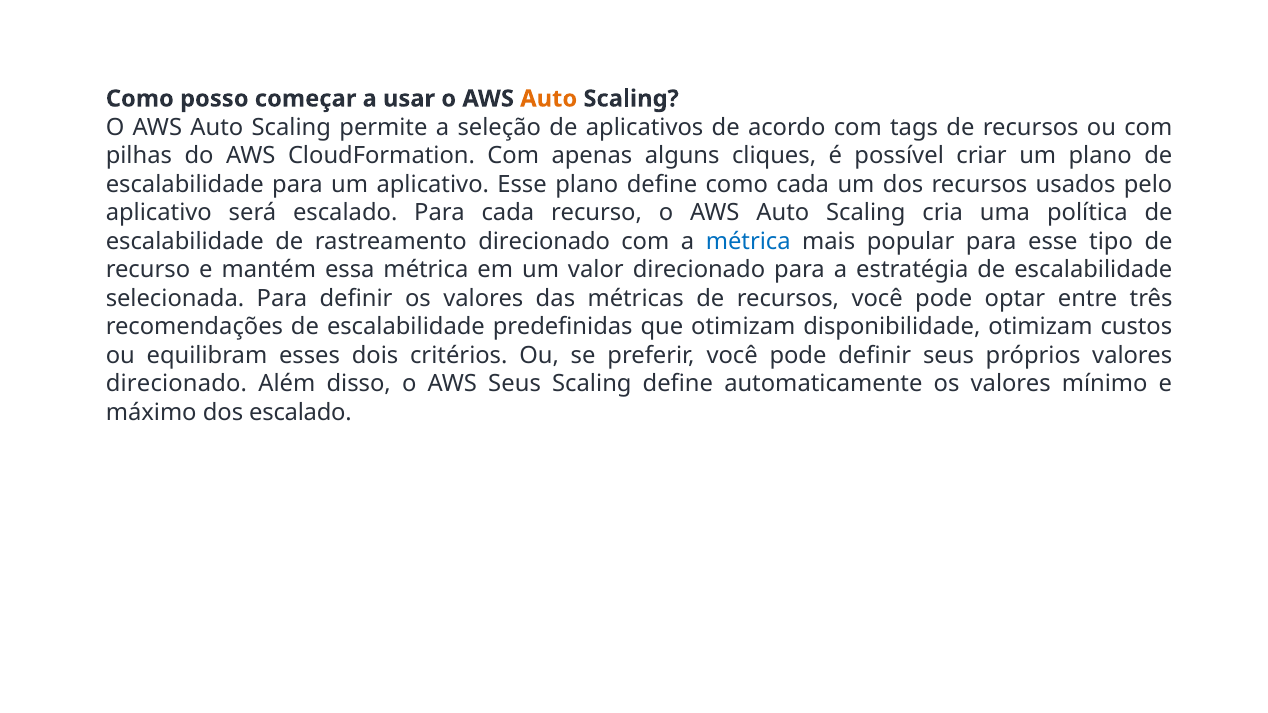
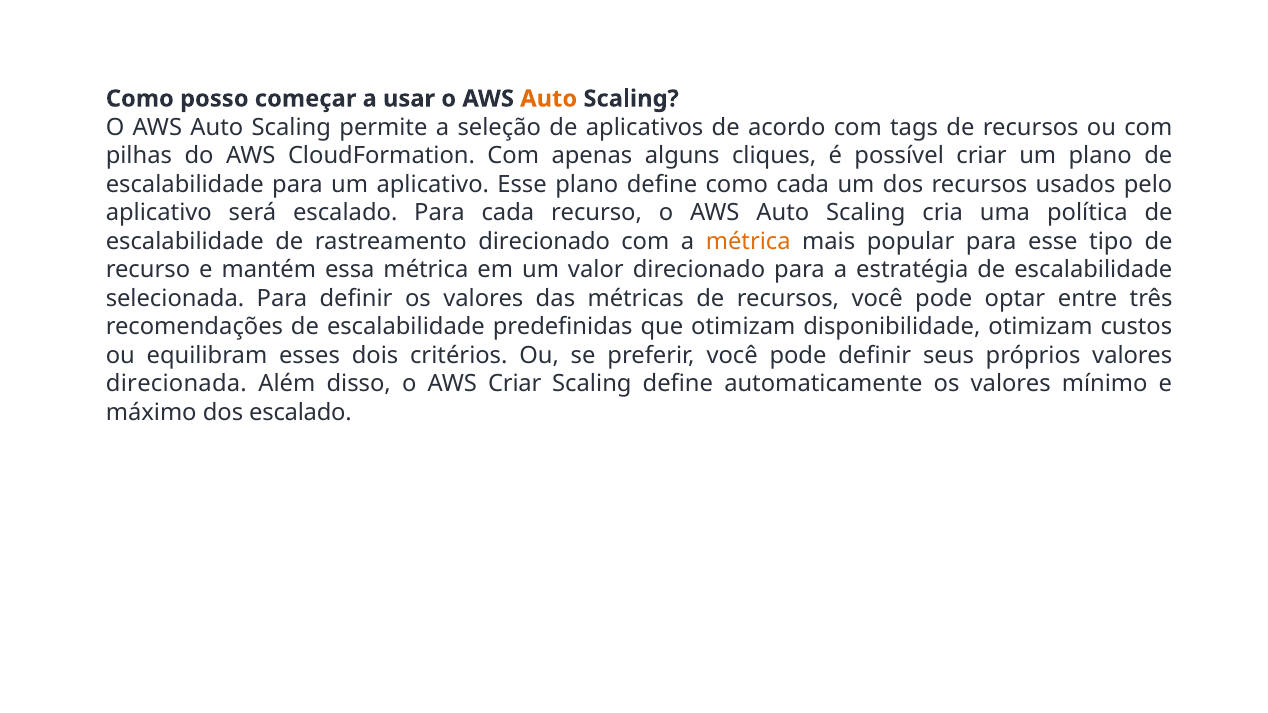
métrica at (748, 241) colour: blue -> orange
direcionado at (176, 384): direcionado -> direcionada
AWS Seus: Seus -> Criar
